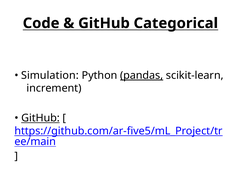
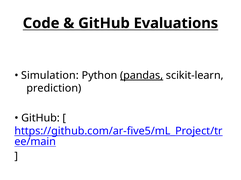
GitHub Categorical: Categorical -> Evaluations
increment: increment -> prediction
GitHub at (40, 119) underline: present -> none
